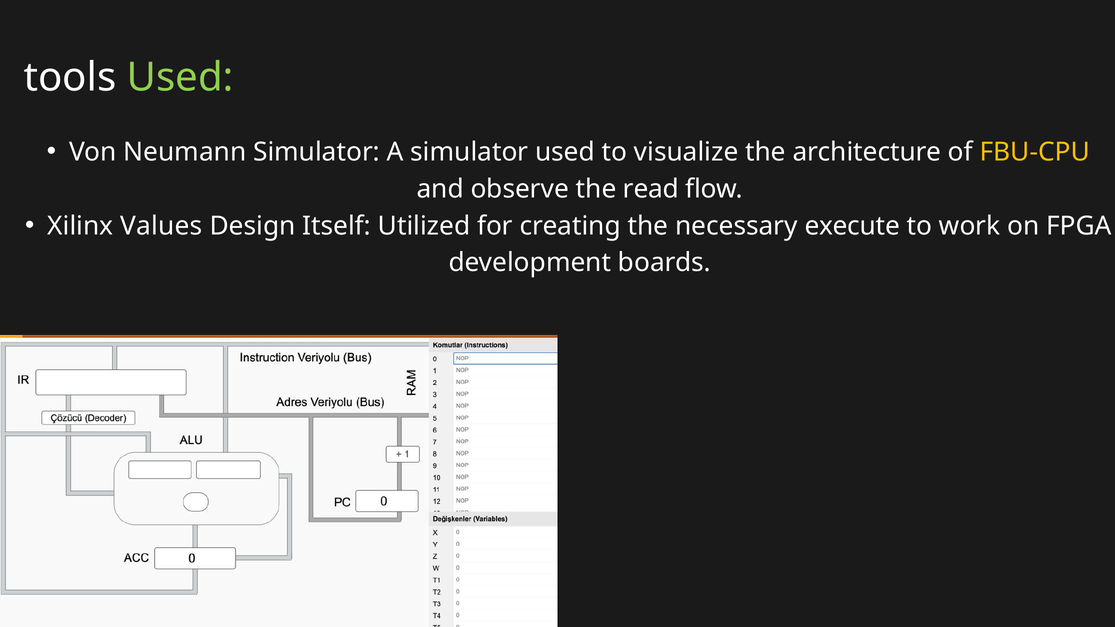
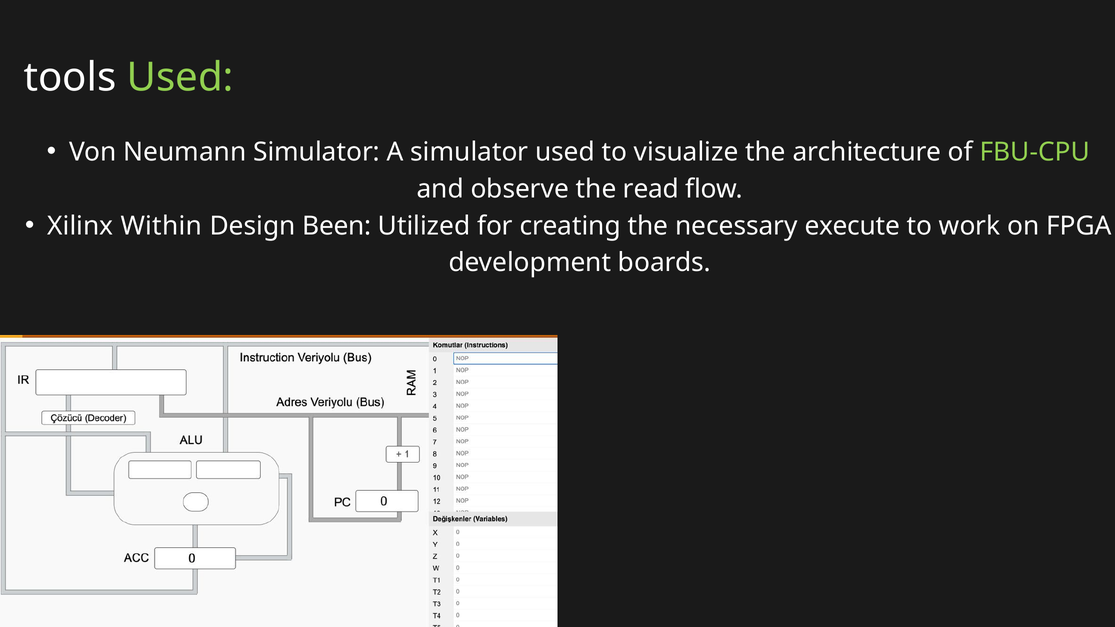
FBU-CPU colour: yellow -> light green
Values: Values -> Within
Itself: Itself -> Been
